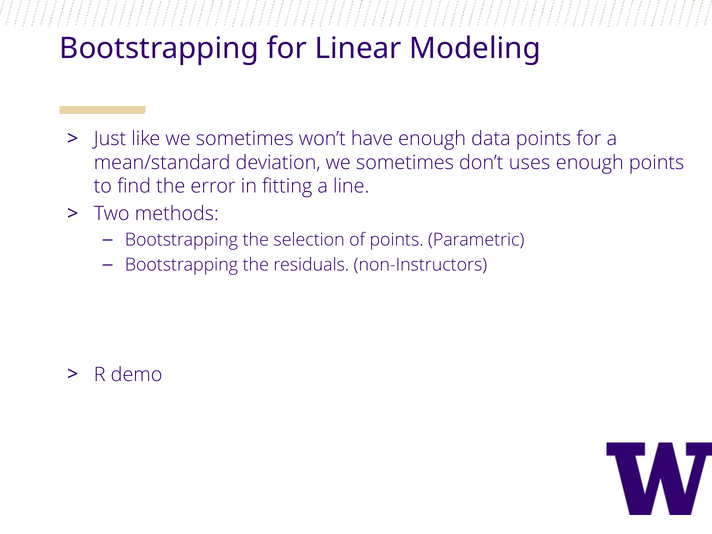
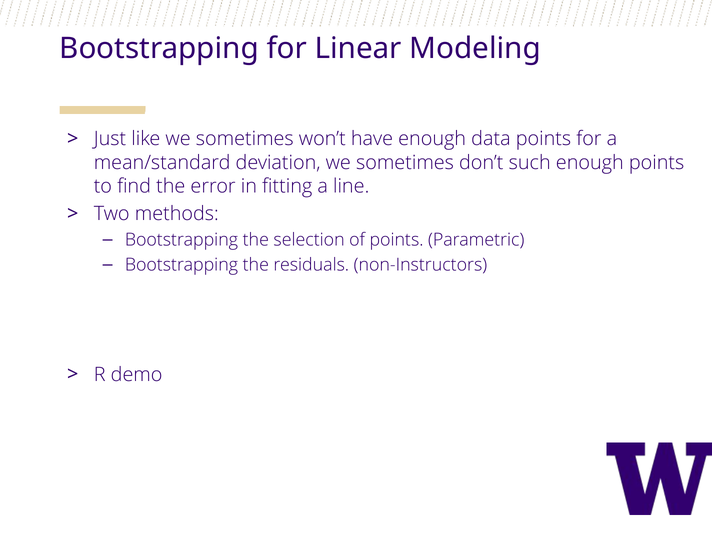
uses: uses -> such
